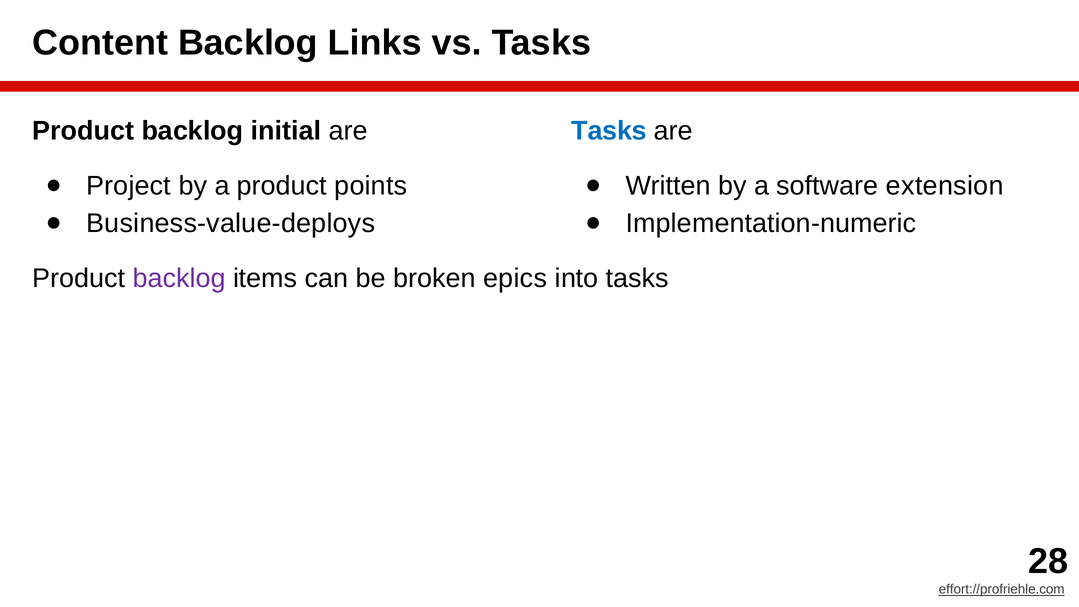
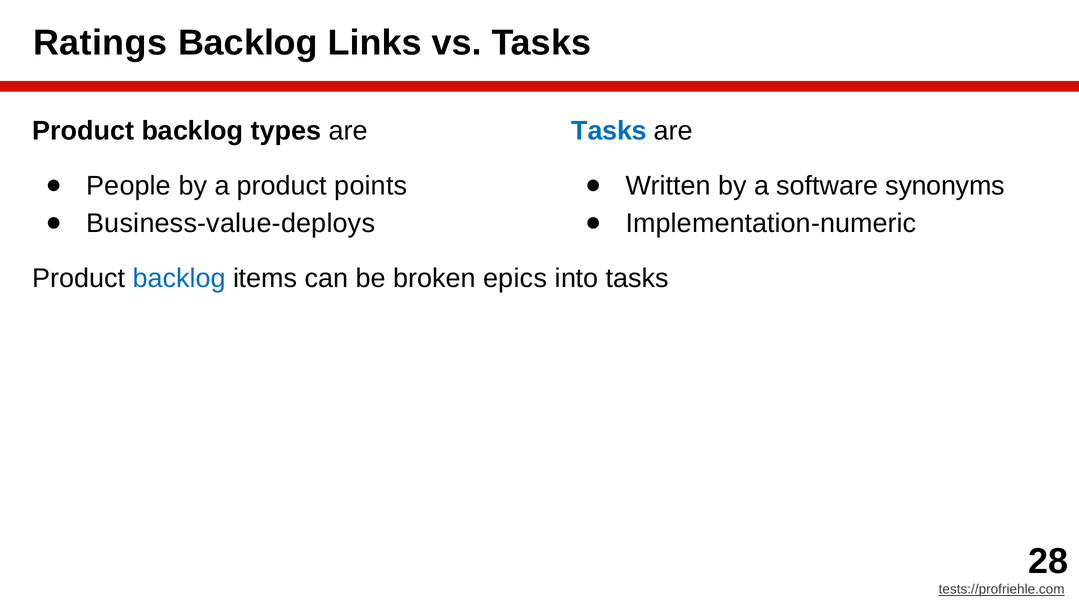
Content: Content -> Ratings
initial: initial -> types
Project: Project -> People
extension: extension -> synonyms
backlog at (179, 278) colour: purple -> blue
effort://profriehle.com: effort://profriehle.com -> tests://profriehle.com
